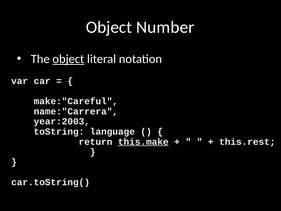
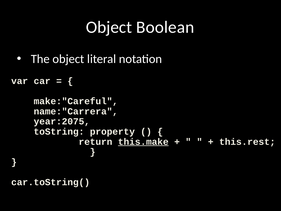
Number: Number -> Boolean
object at (68, 59) underline: present -> none
year:2003: year:2003 -> year:2075
language: language -> property
